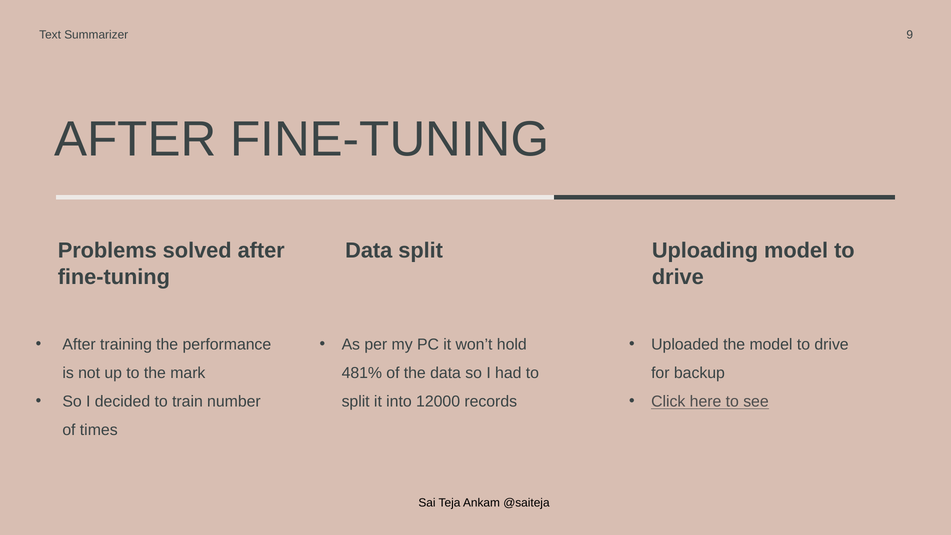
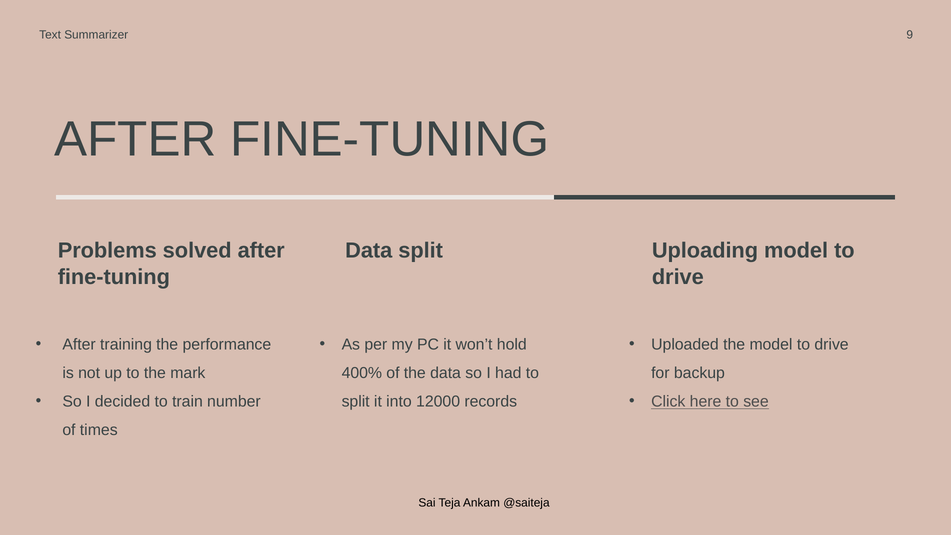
481%: 481% -> 400%
